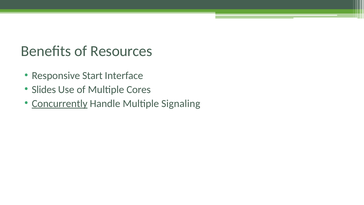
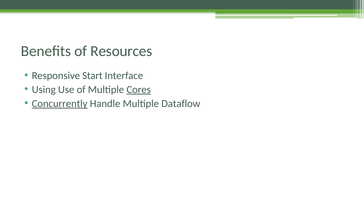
Slides: Slides -> Using
Cores underline: none -> present
Signaling: Signaling -> Dataflow
